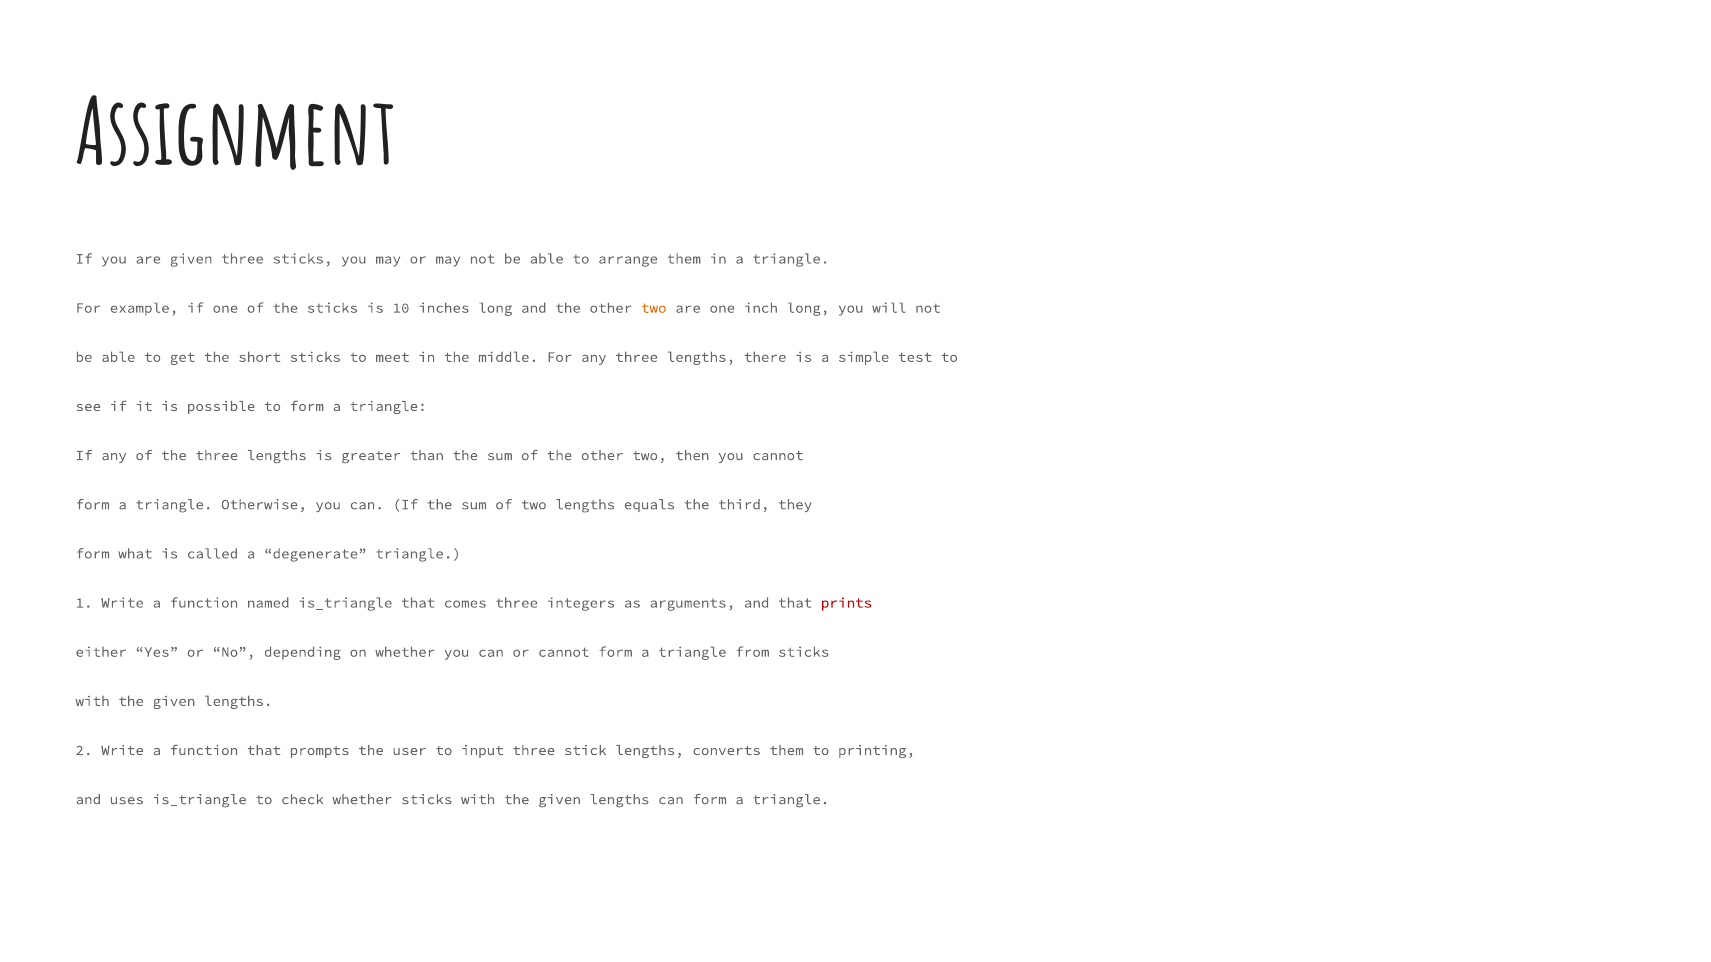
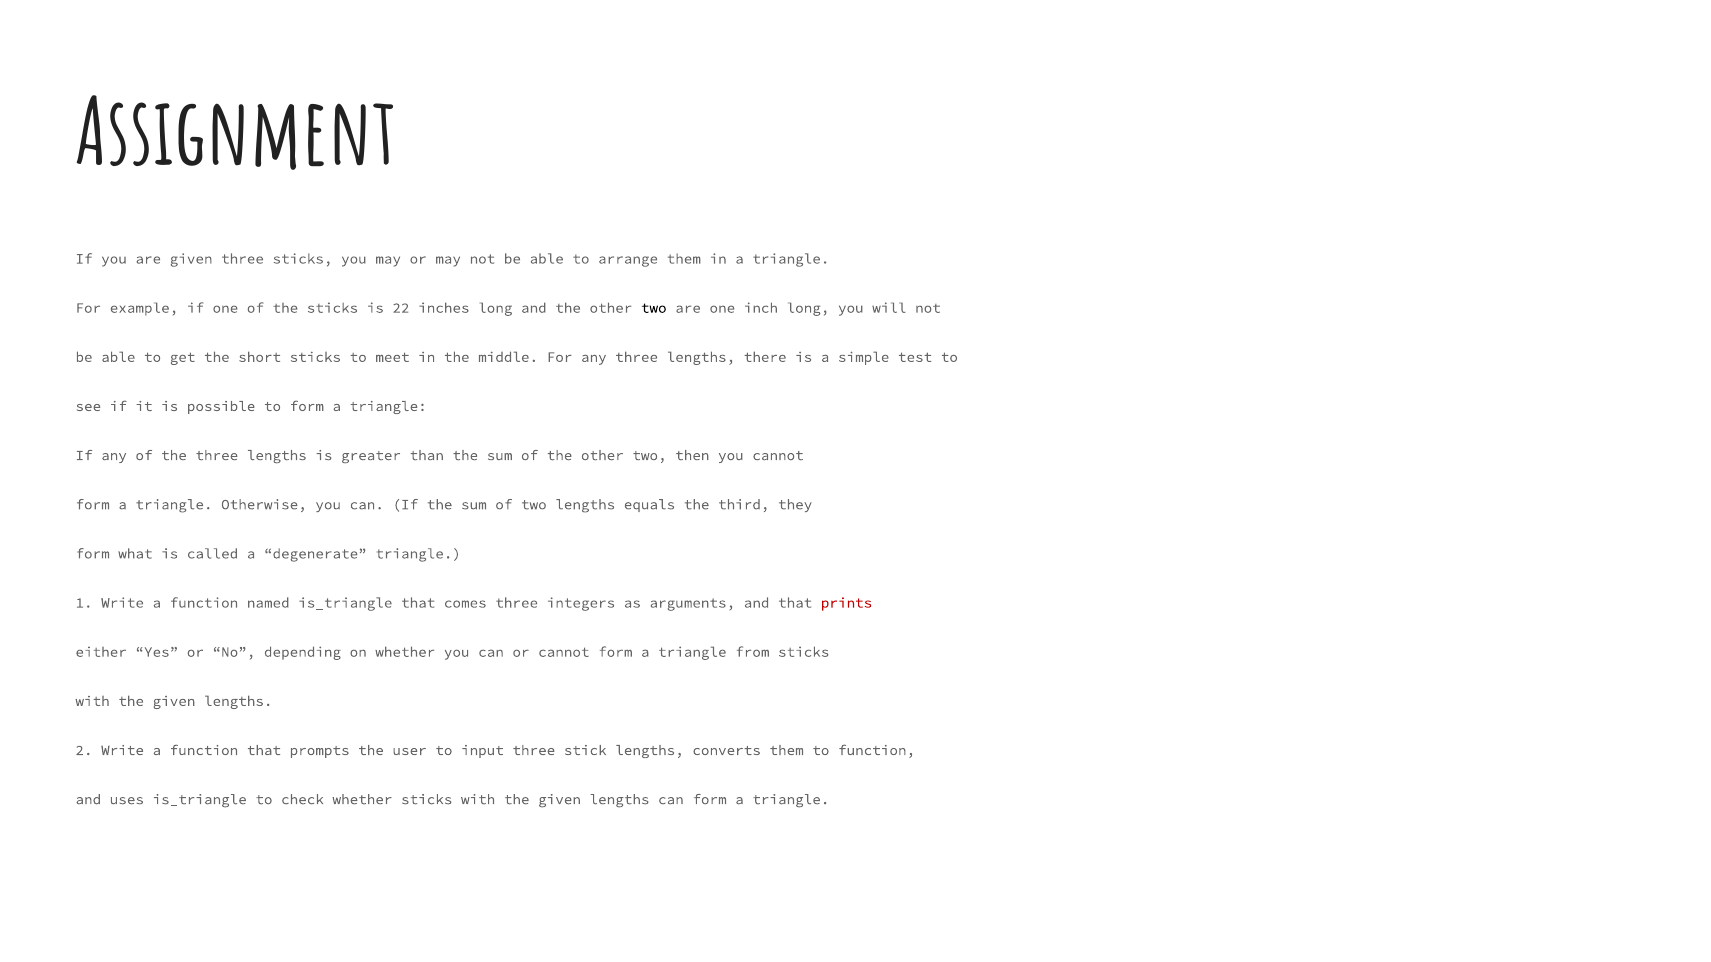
10: 10 -> 22
two at (654, 308) colour: orange -> black
to printing: printing -> function
